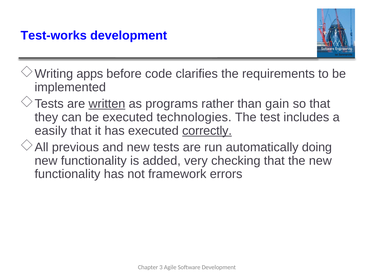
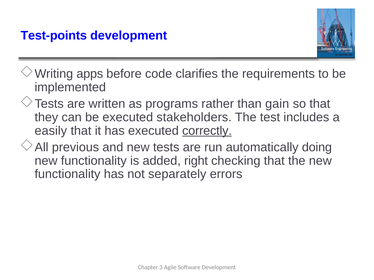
Test-works: Test-works -> Test-points
written underline: present -> none
technologies: technologies -> stakeholders
very: very -> right
framework: framework -> separately
